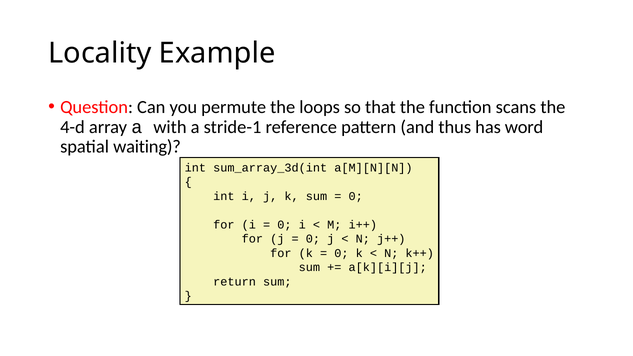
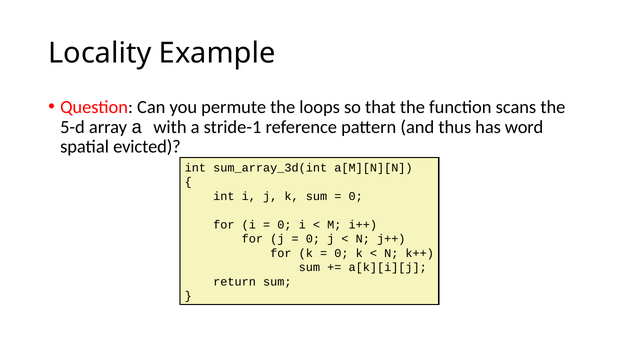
4-d: 4-d -> 5-d
waiting: waiting -> evicted
